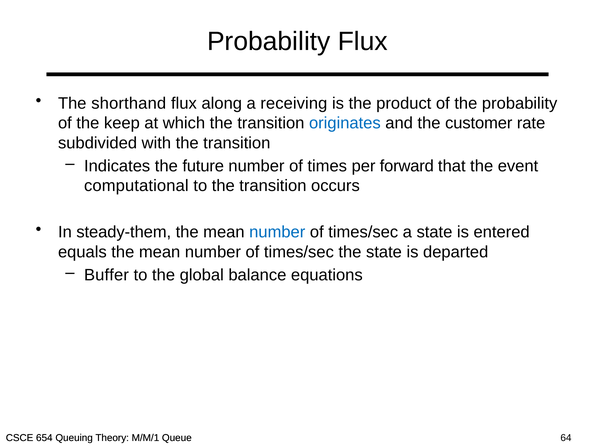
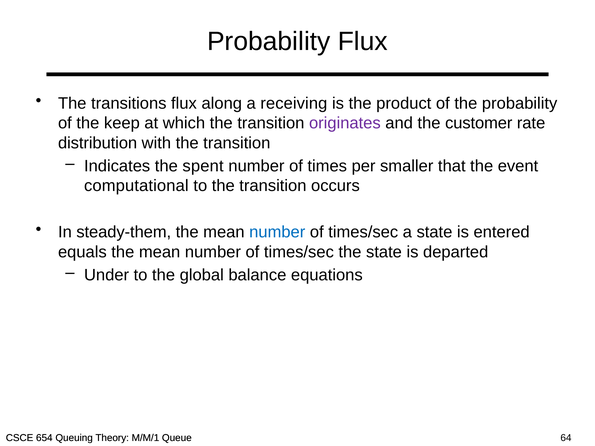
shorthand: shorthand -> transitions
originates colour: blue -> purple
subdivided: subdivided -> distribution
future: future -> spent
forward: forward -> smaller
Buffer: Buffer -> Under
